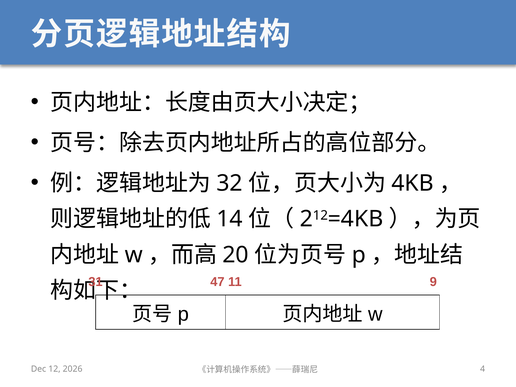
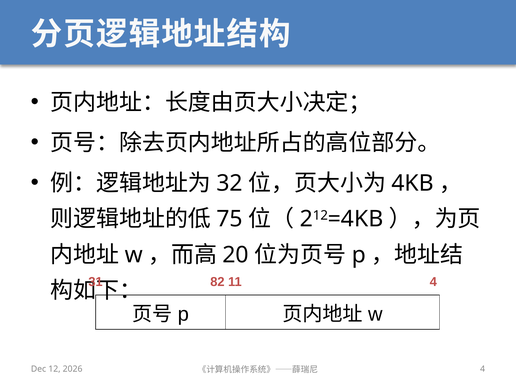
14: 14 -> 75
47: 47 -> 82
11 9: 9 -> 4
